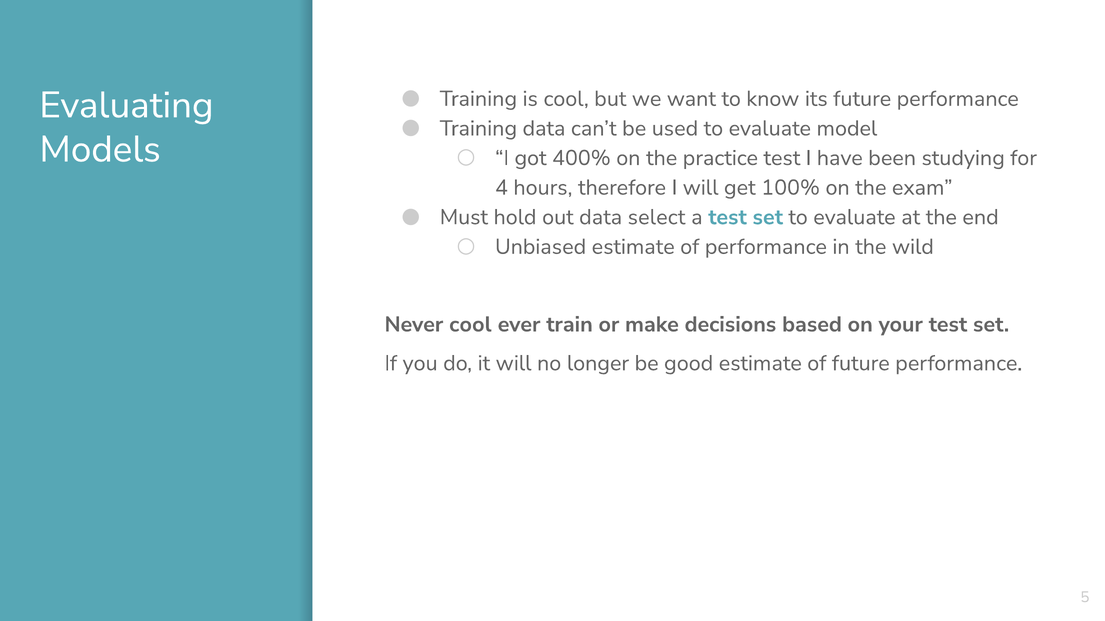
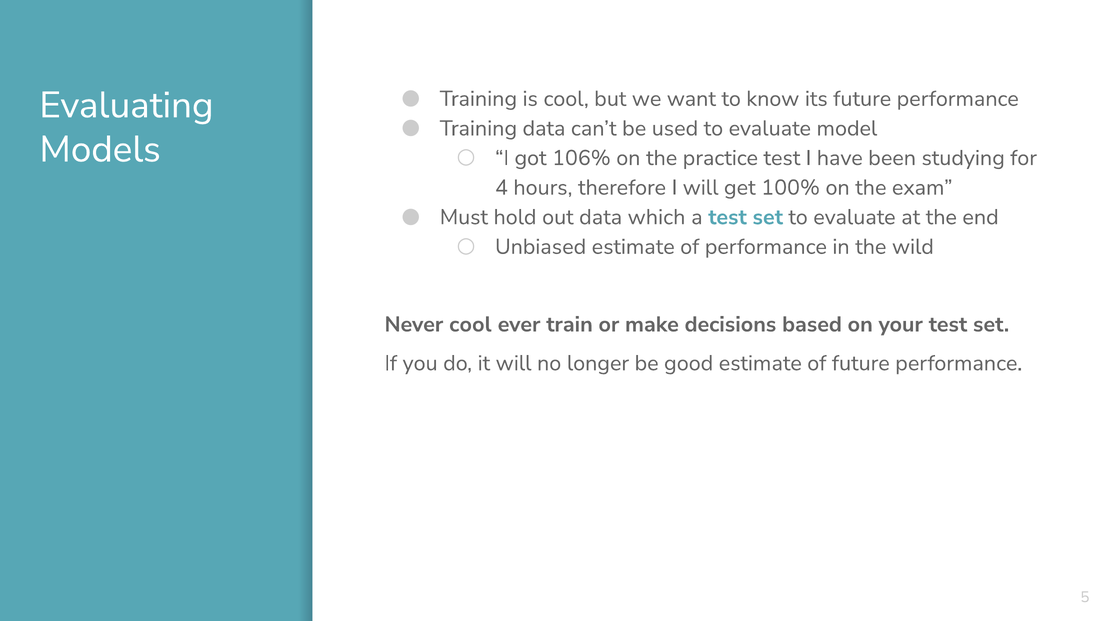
400%: 400% -> 106%
select: select -> which
